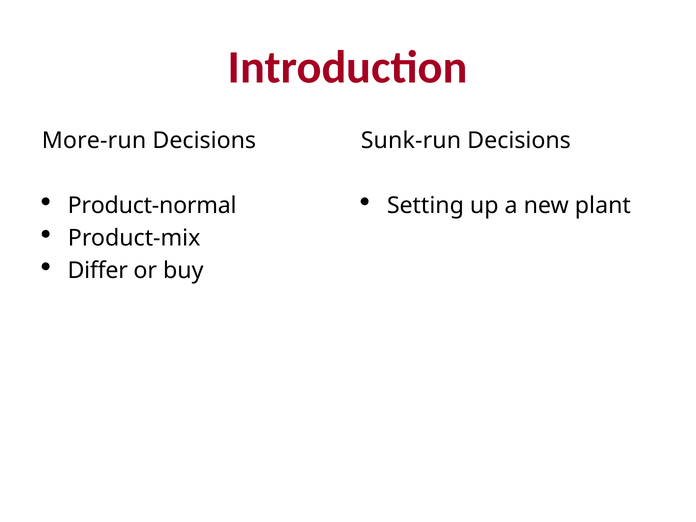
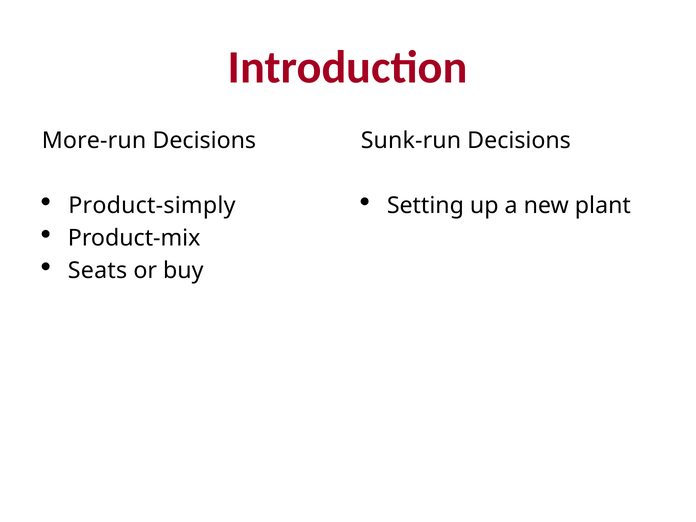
Product-normal: Product-normal -> Product-simply
Differ: Differ -> Seats
